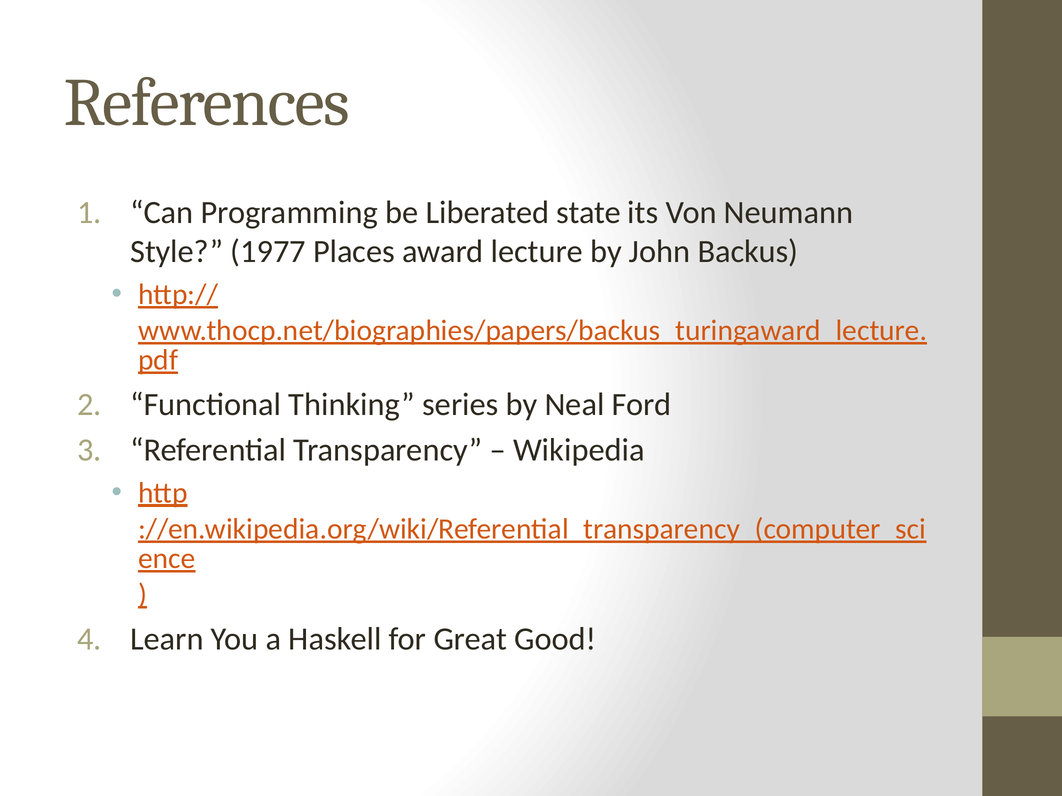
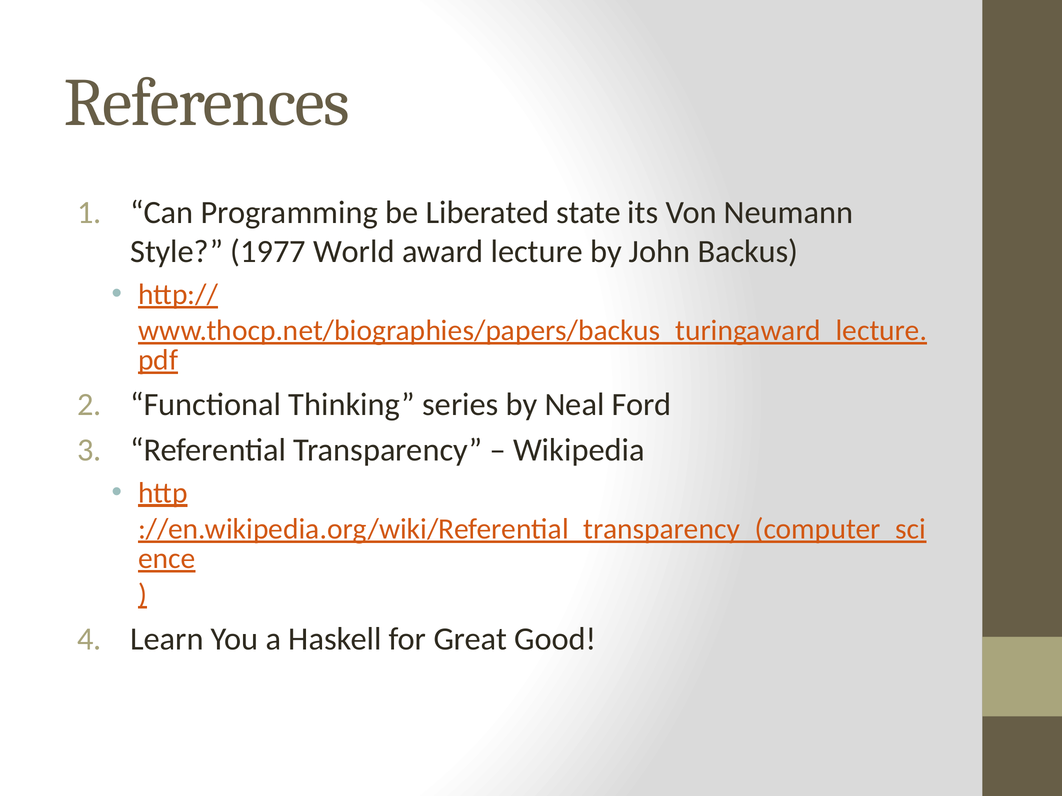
Places: Places -> World
